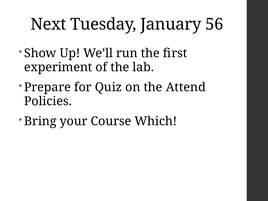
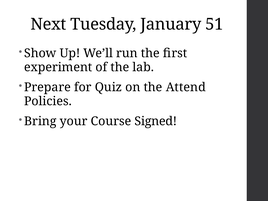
56: 56 -> 51
Which: Which -> Signed
